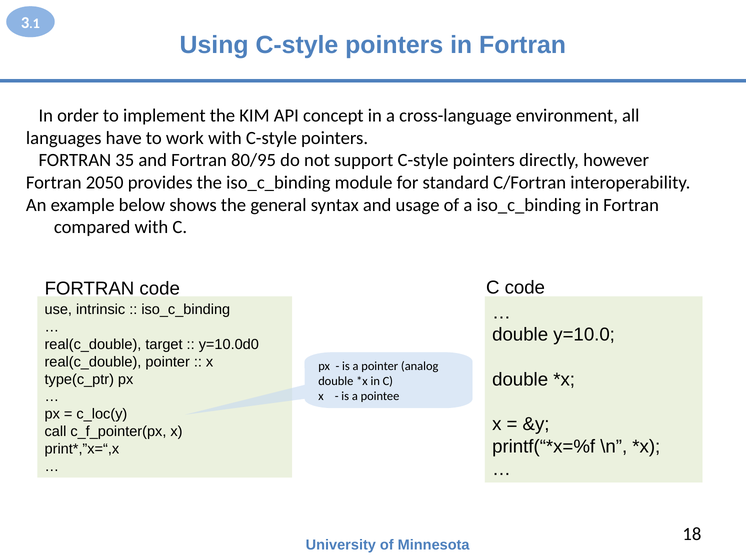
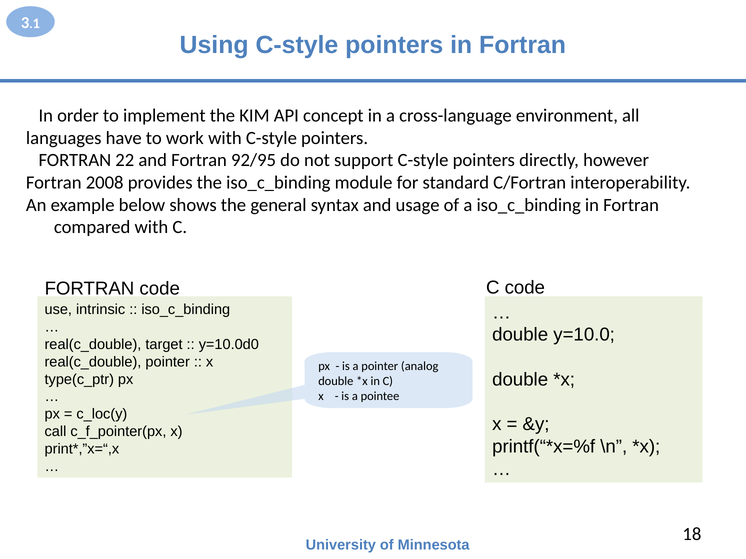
35: 35 -> 22
80/95: 80/95 -> 92/95
2050: 2050 -> 2008
